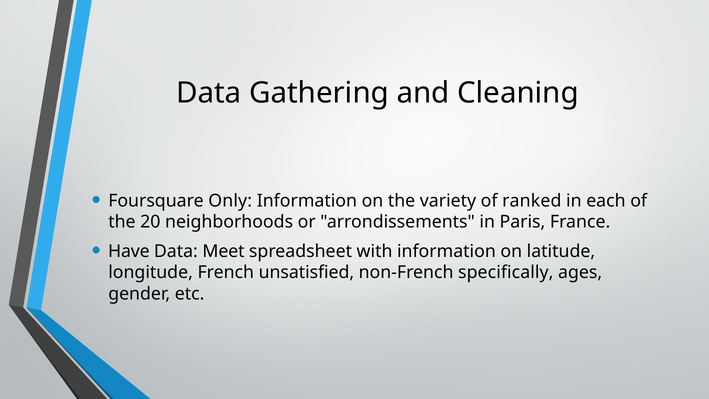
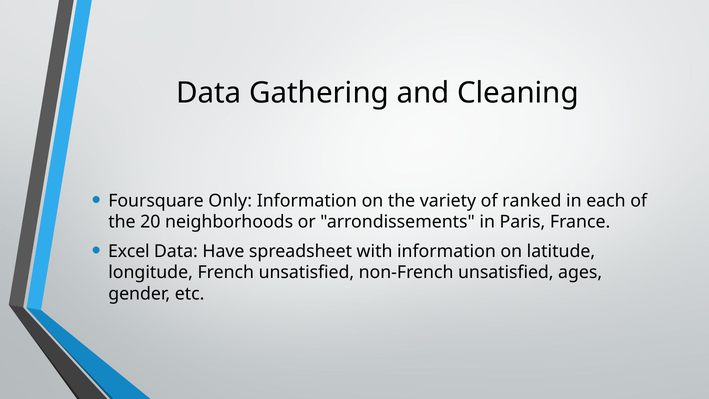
Have: Have -> Excel
Meet: Meet -> Have
non-French specifically: specifically -> unsatisfied
